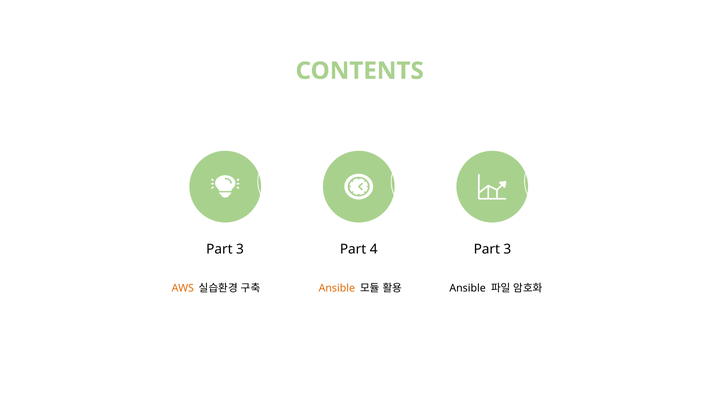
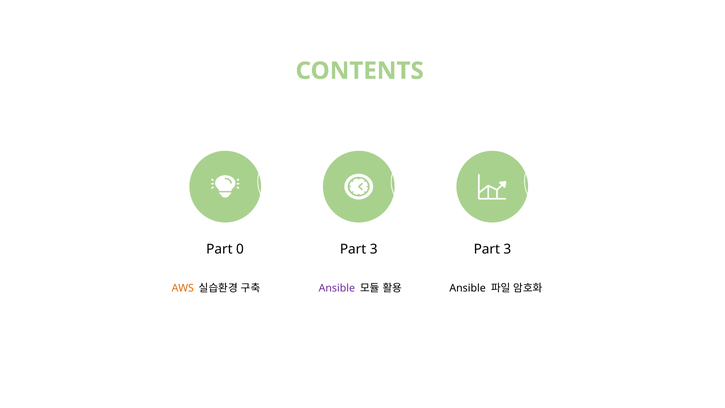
3 at (240, 249): 3 -> 0
4 at (374, 249): 4 -> 3
Ansible at (337, 288) colour: orange -> purple
